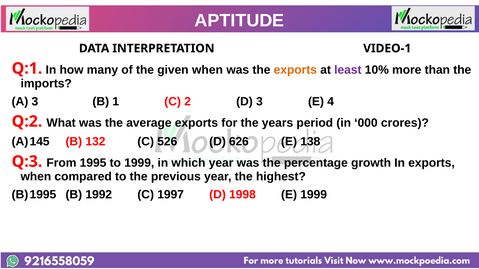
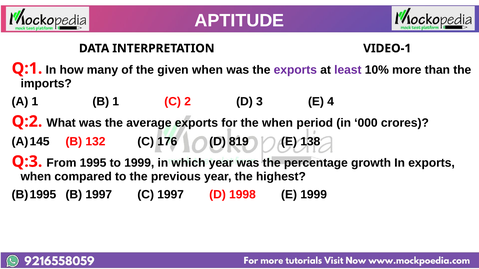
exports at (295, 70) colour: orange -> purple
A 3: 3 -> 1
the years: years -> when
526: 526 -> 176
626: 626 -> 819
B 1992: 1992 -> 1997
